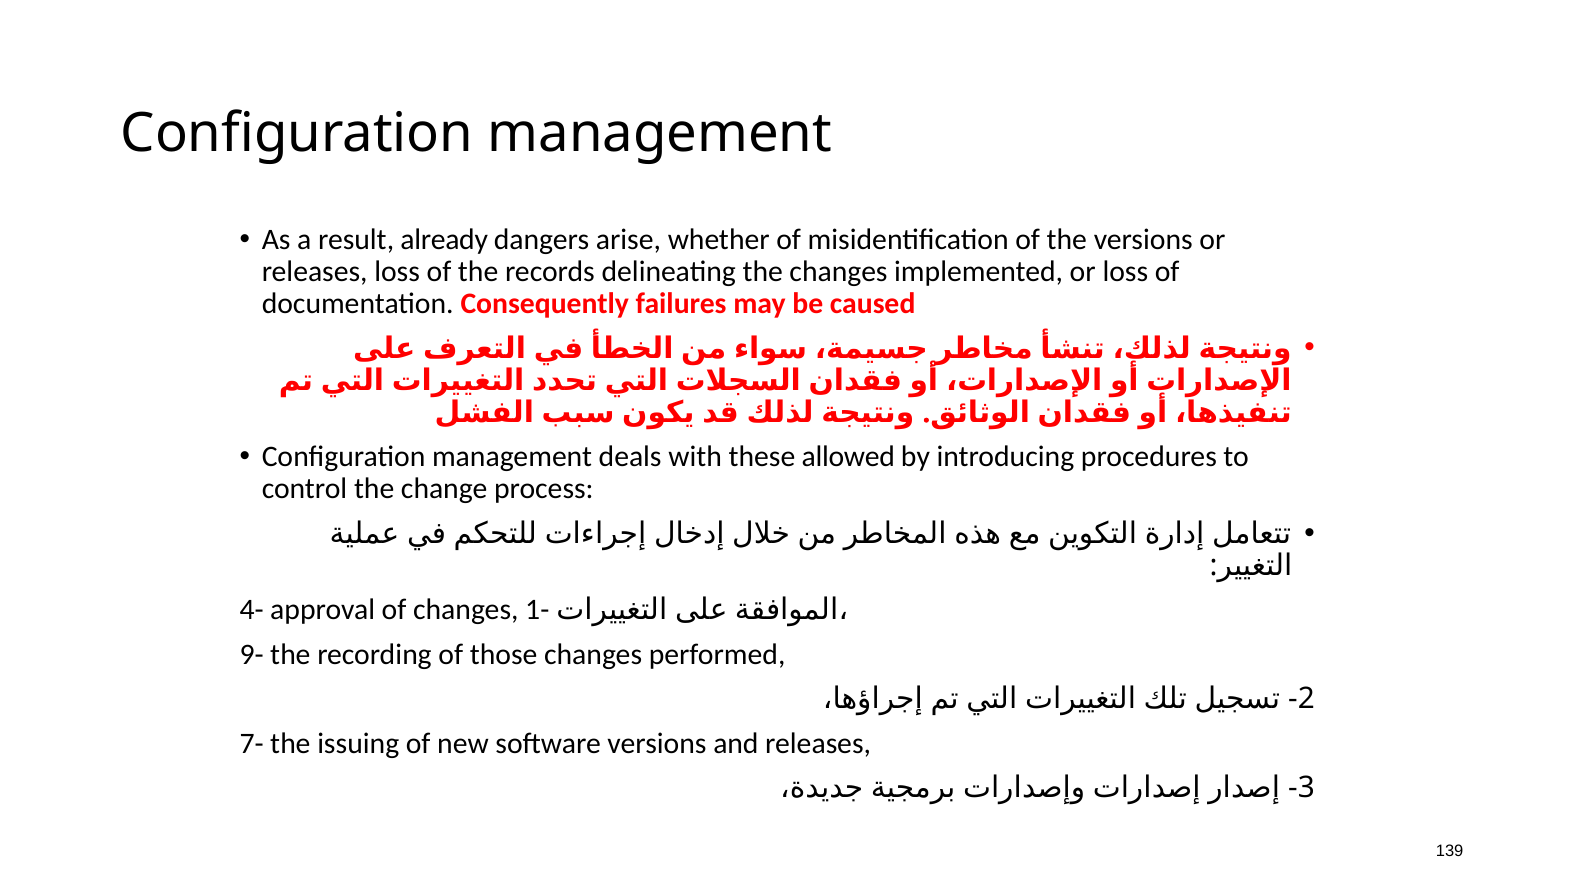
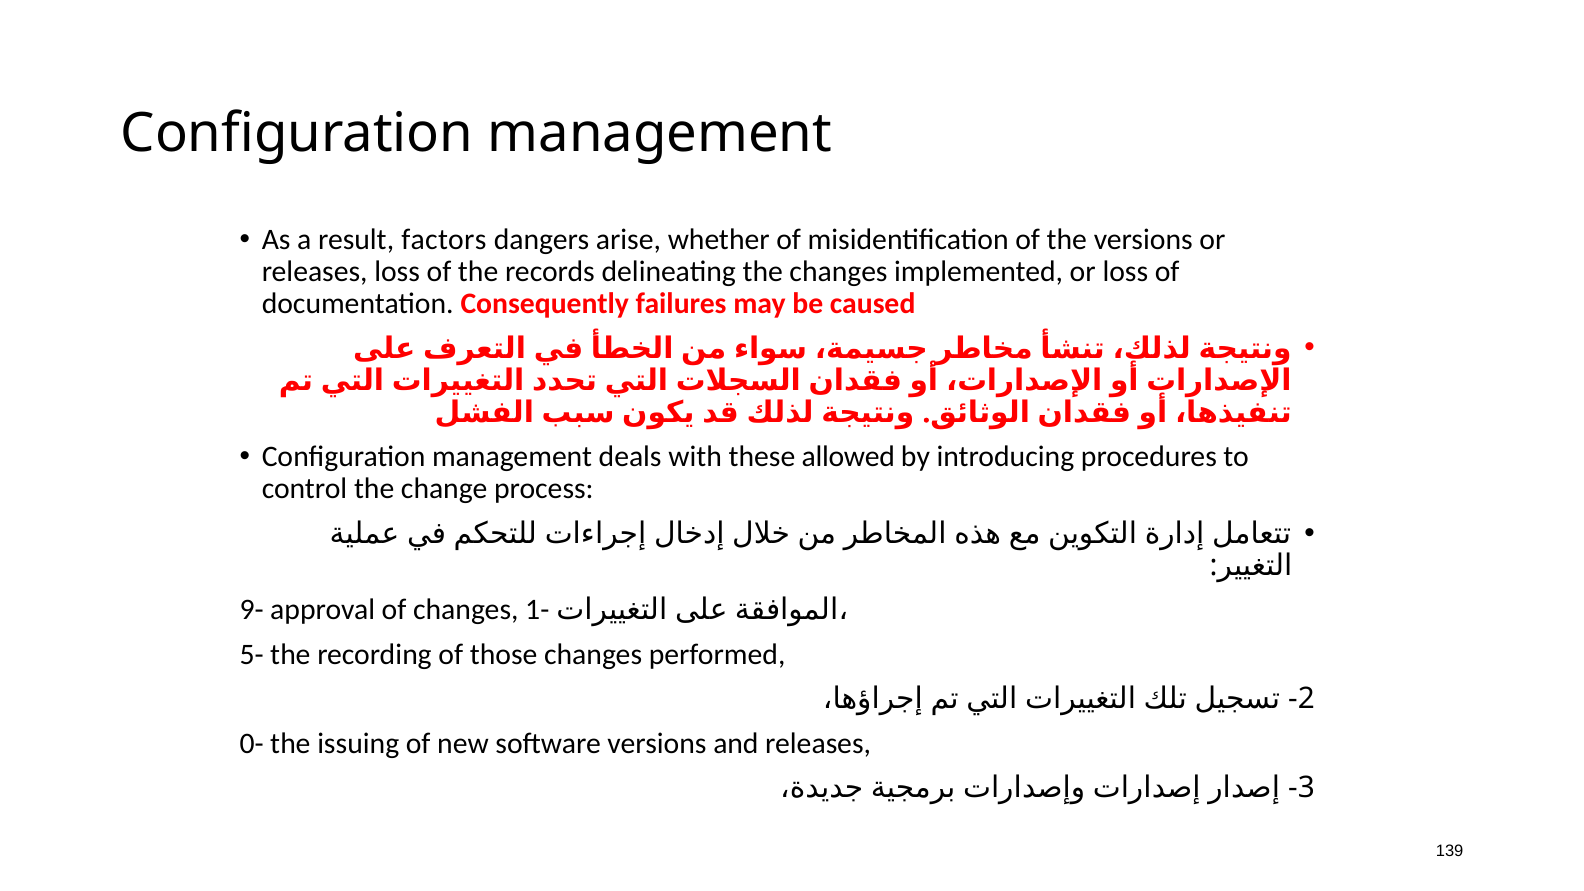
already: already -> factors
4-: 4- -> 9-
9-: 9- -> 5-
7-: 7- -> 0-
